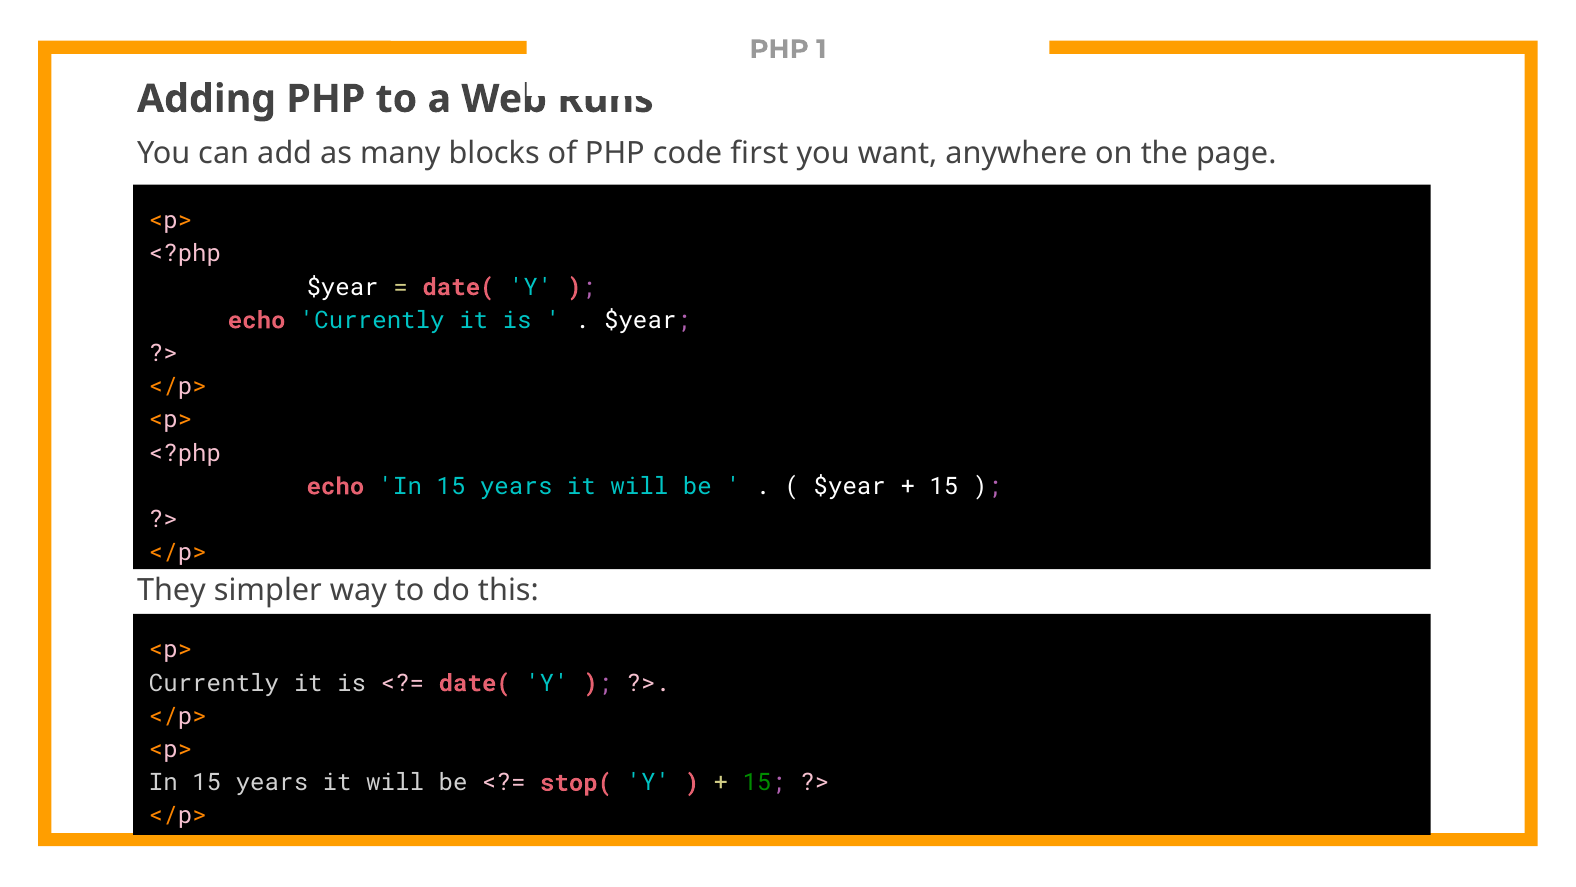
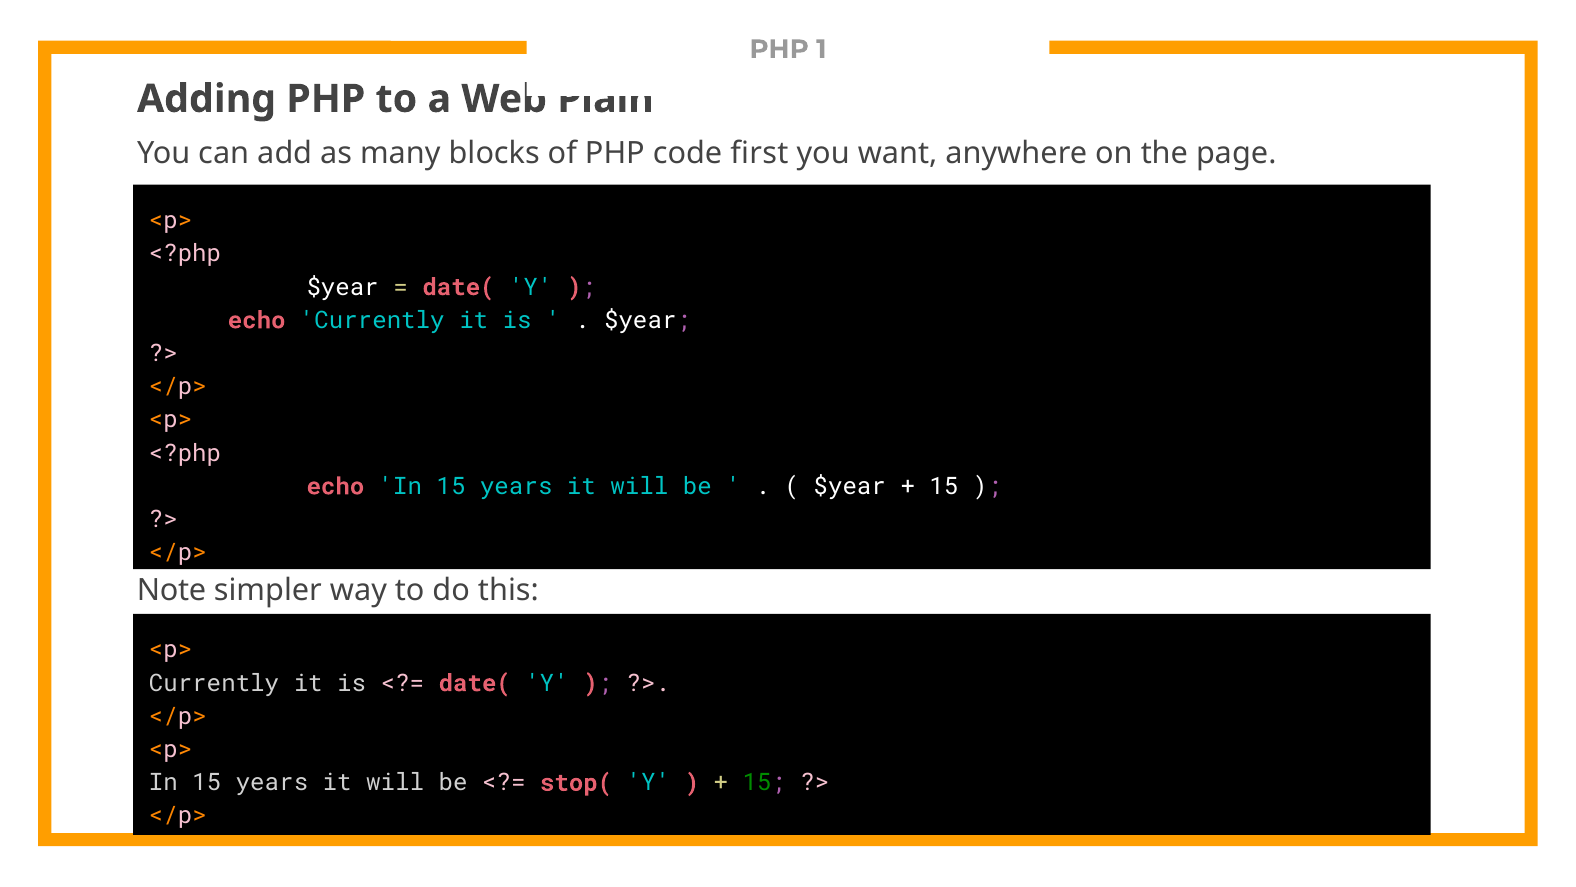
Runs: Runs -> Plain
They: They -> Note
